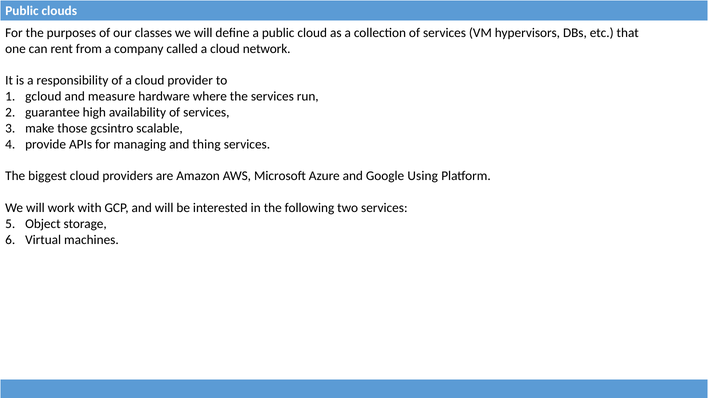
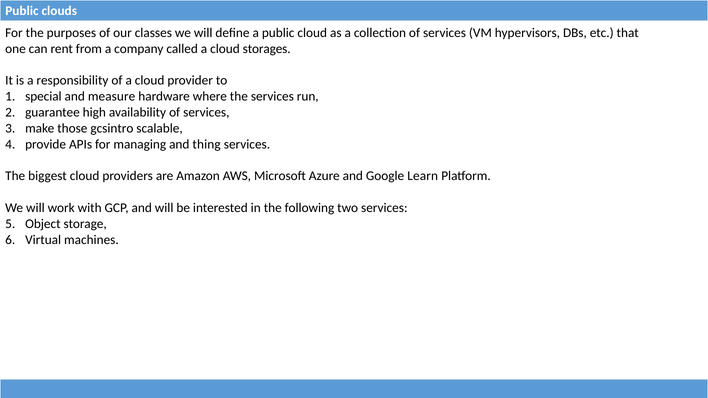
network: network -> storages
gcloud: gcloud -> special
Using: Using -> Learn
